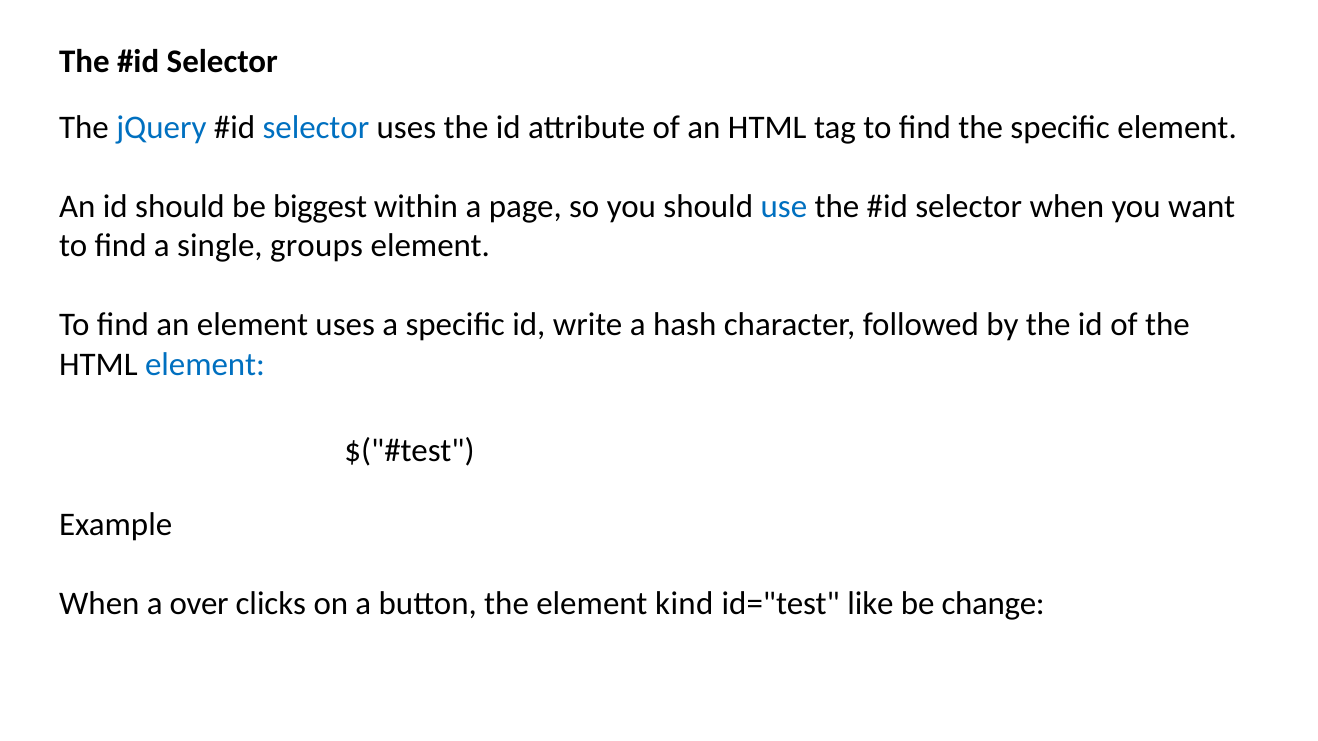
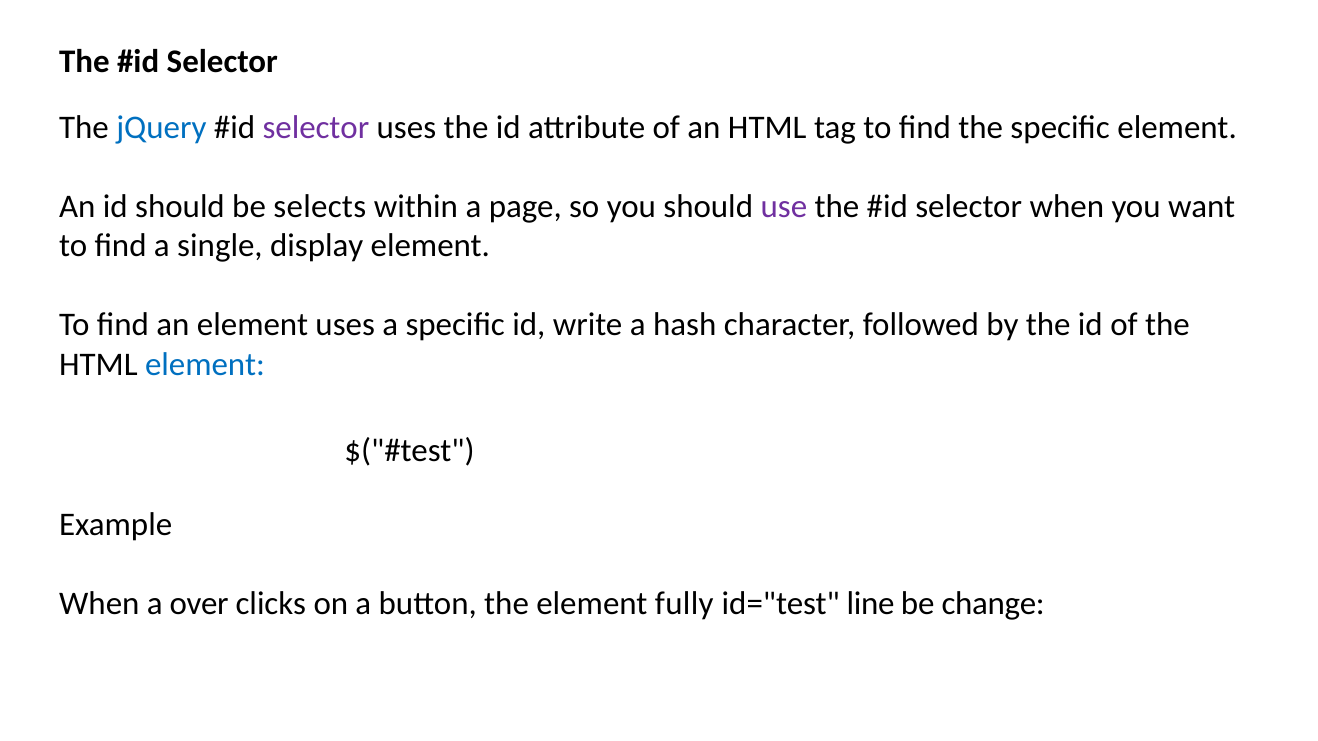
selector at (316, 128) colour: blue -> purple
biggest: biggest -> selects
use colour: blue -> purple
groups: groups -> display
kind: kind -> fully
like: like -> line
